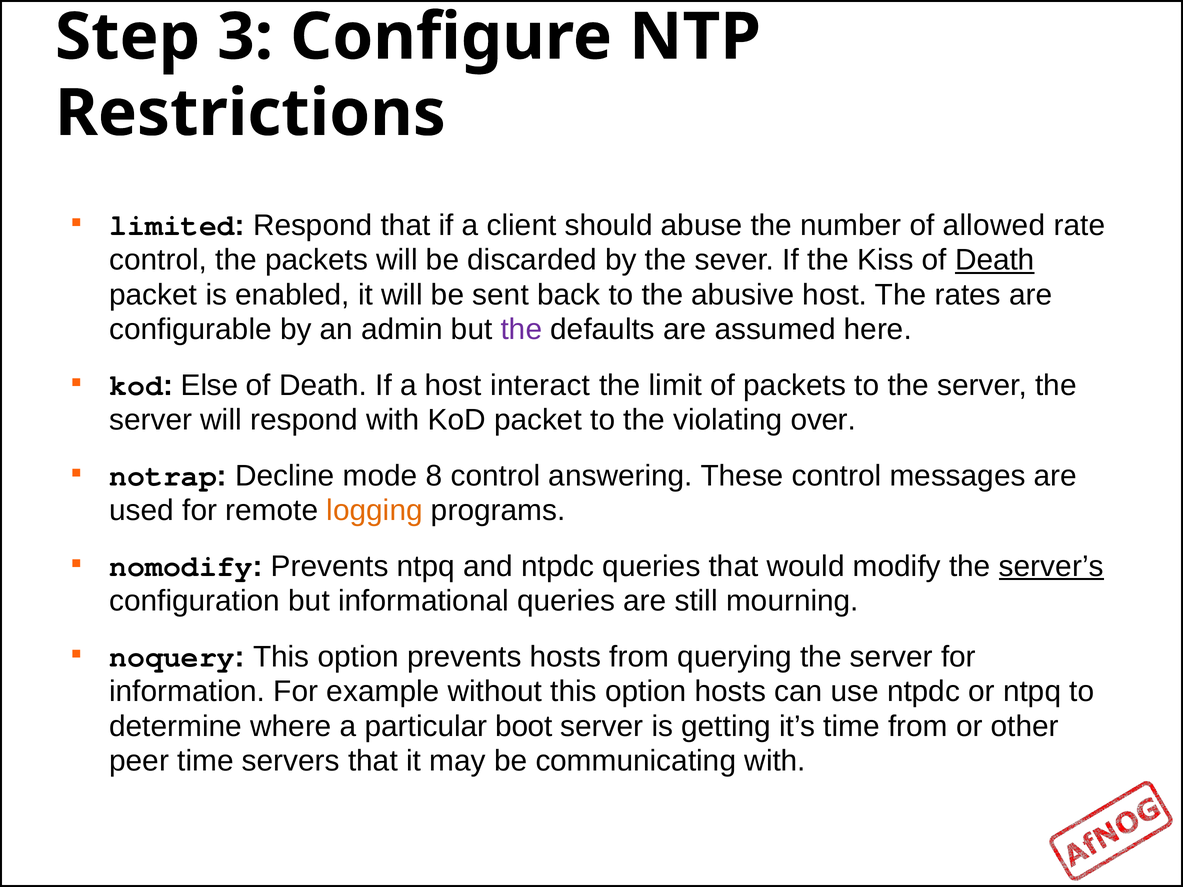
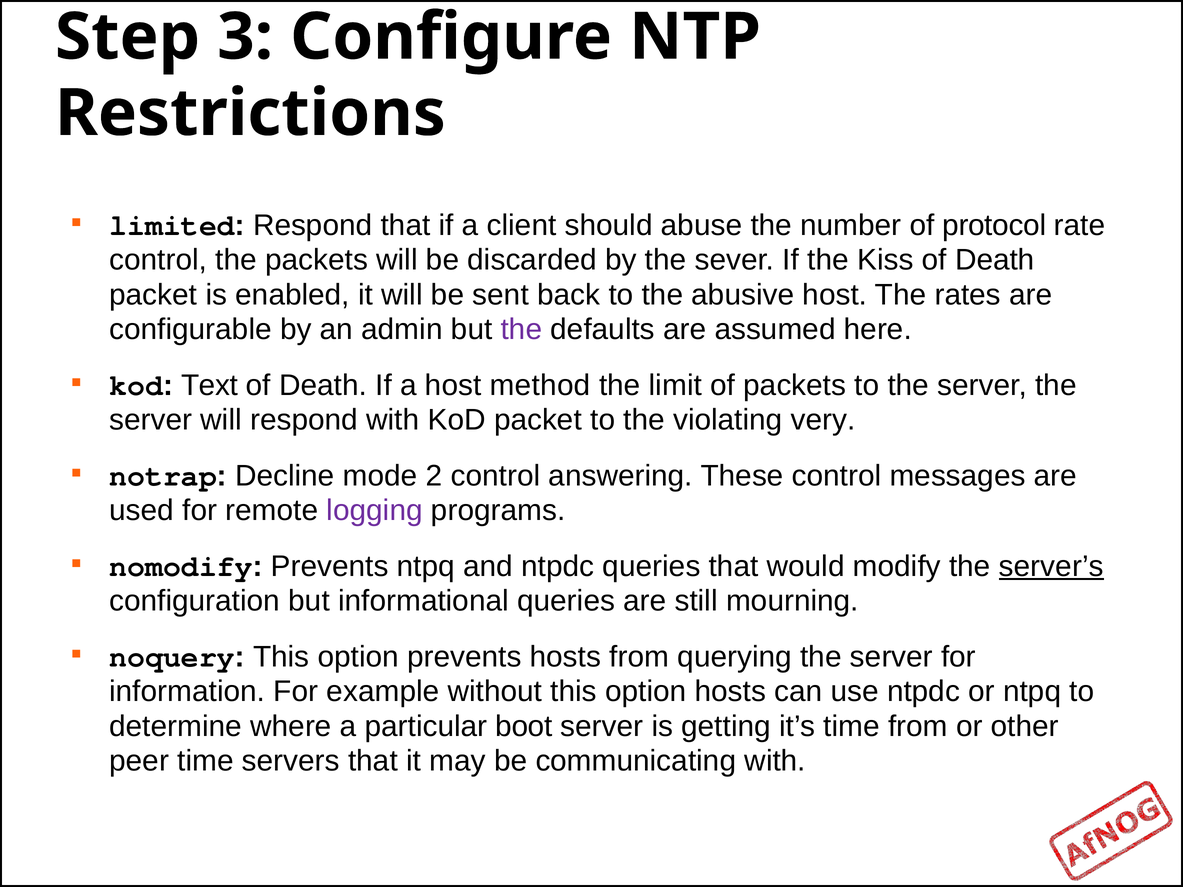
allowed: allowed -> protocol
Death at (995, 260) underline: present -> none
Else: Else -> Text
interact: interact -> method
over: over -> very
8: 8 -> 2
logging colour: orange -> purple
